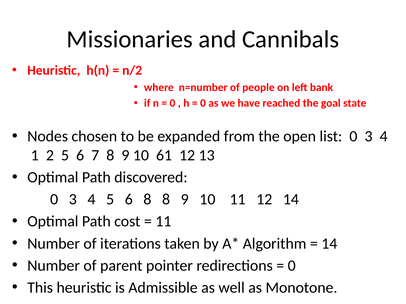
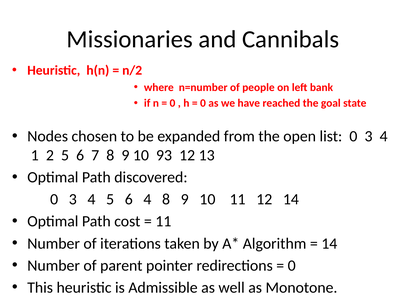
61: 61 -> 93
6 8: 8 -> 4
